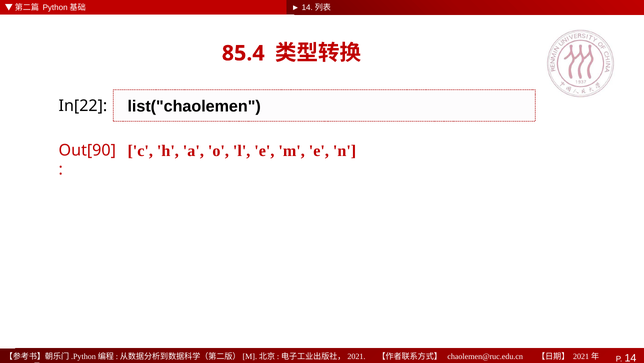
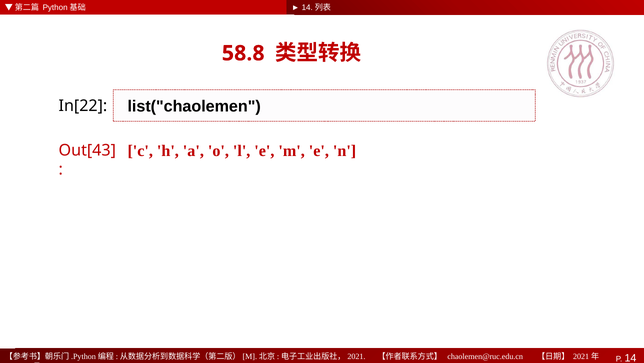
85.4: 85.4 -> 58.8
Out[90: Out[90 -> Out[43
